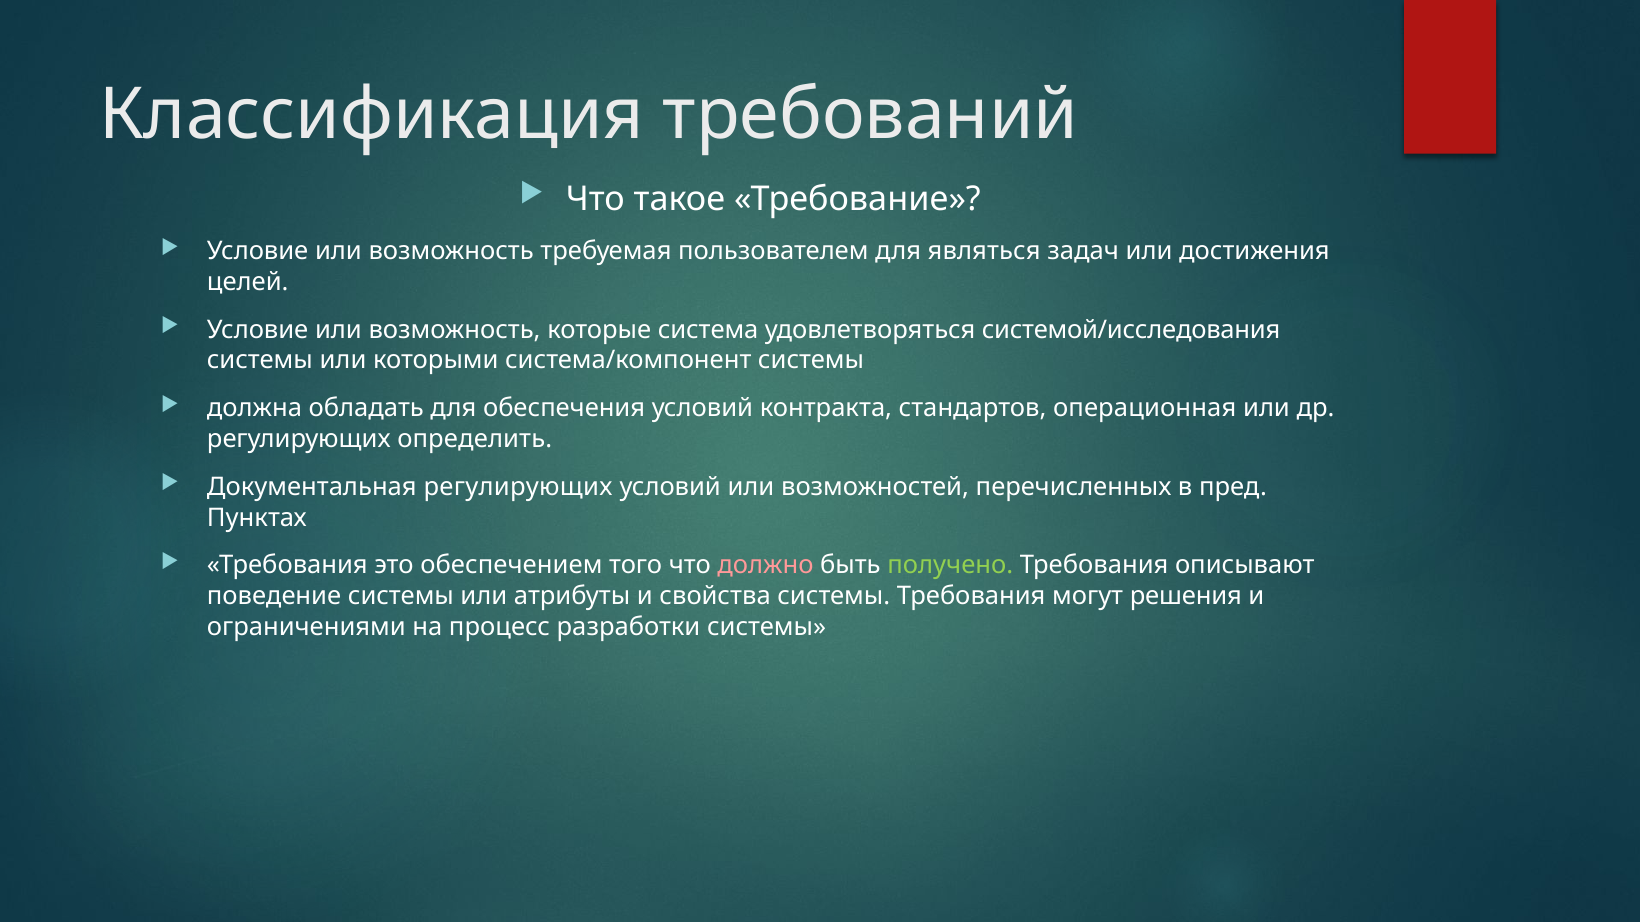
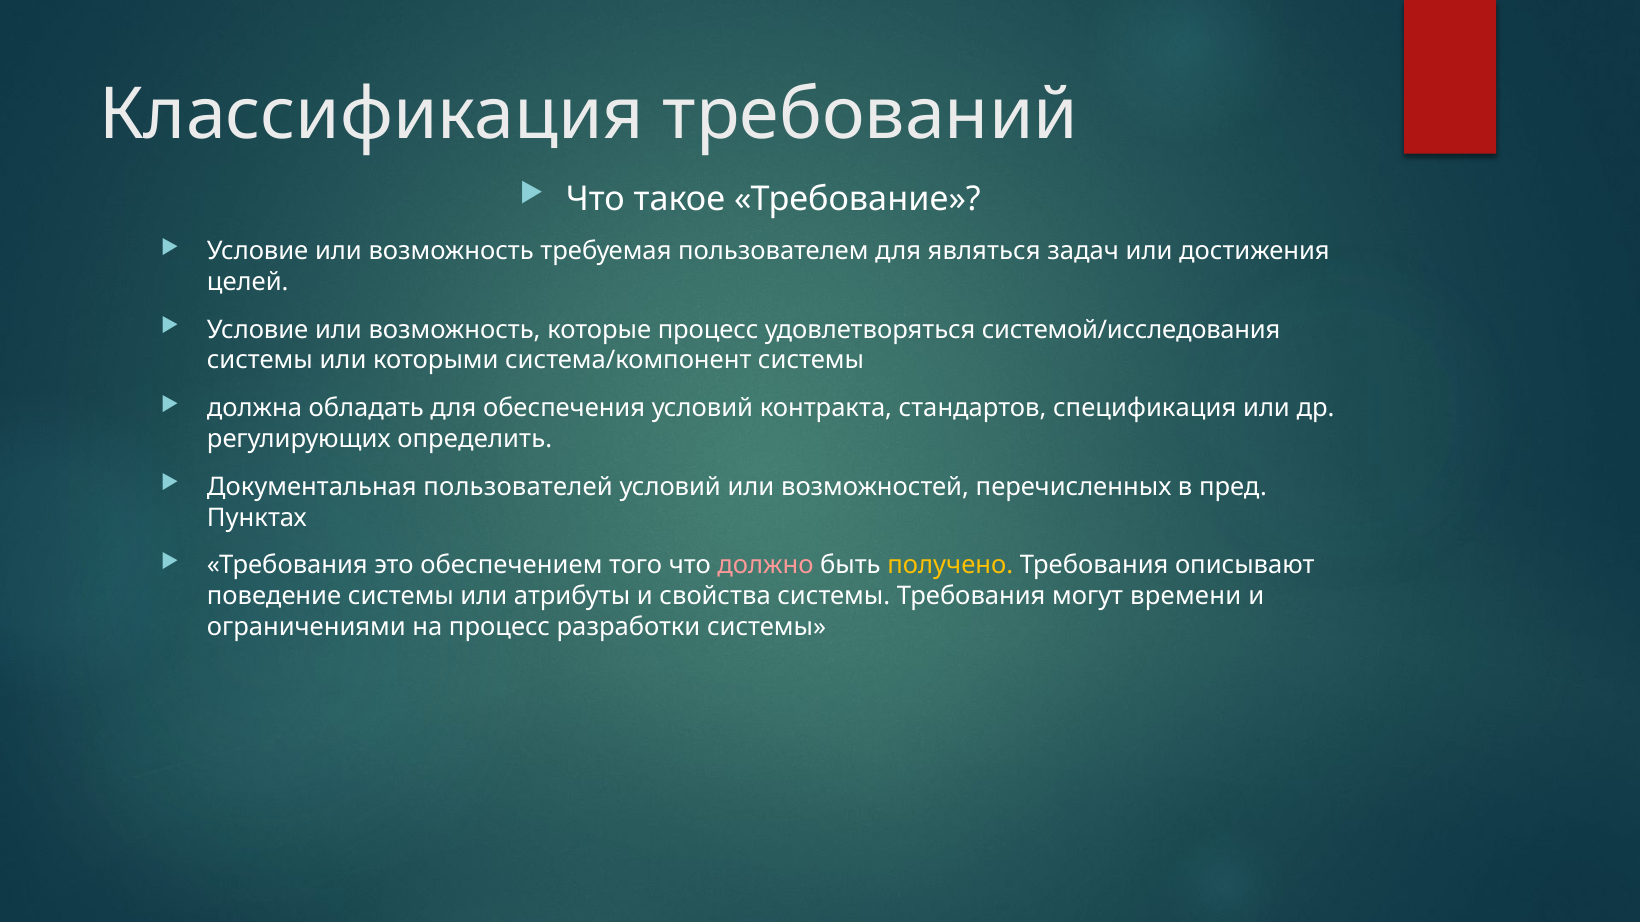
которые система: система -> процесс
операционная: операционная -> спецификация
Документальная регулирующих: регулирующих -> пользователей
получено colour: light green -> yellow
решения: решения -> времени
